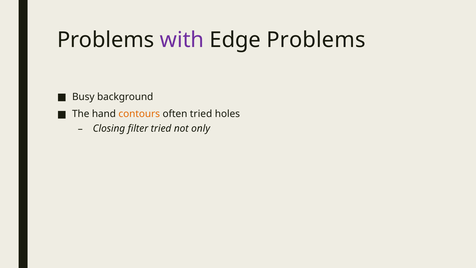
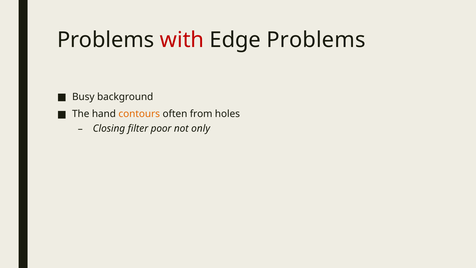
with colour: purple -> red
often tried: tried -> from
filter tried: tried -> poor
